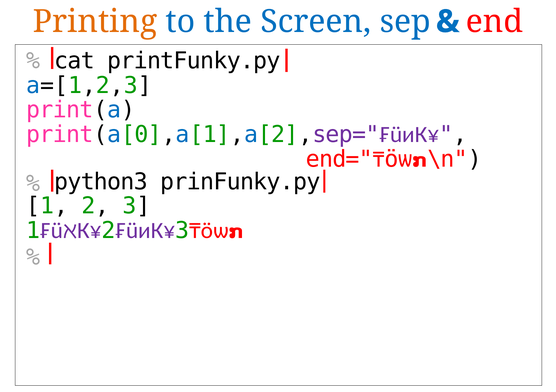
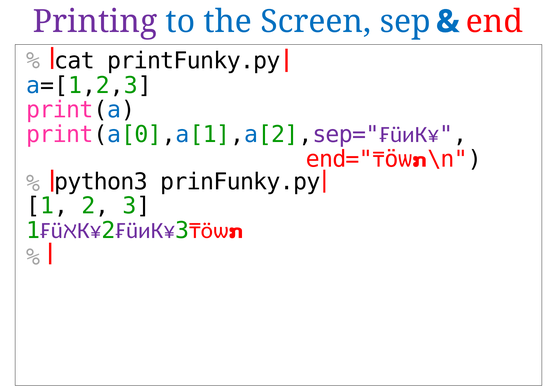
Printing colour: orange -> purple
